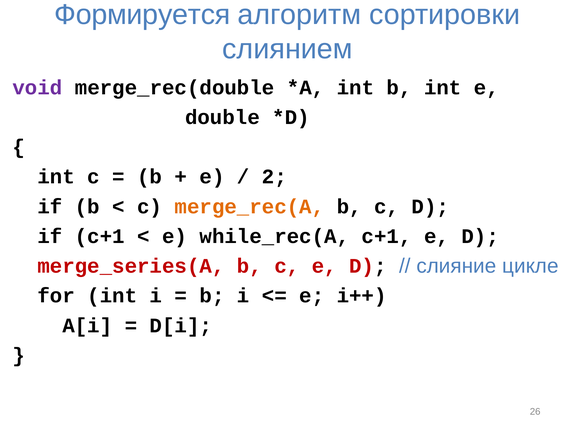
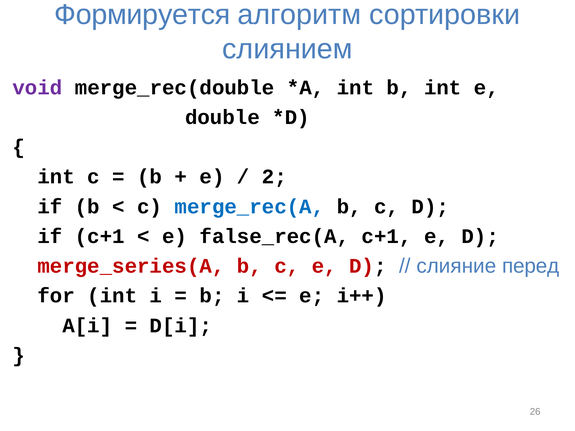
merge_rec(A colour: orange -> blue
while_rec(A: while_rec(A -> false_rec(A
цикле: цикле -> перед
